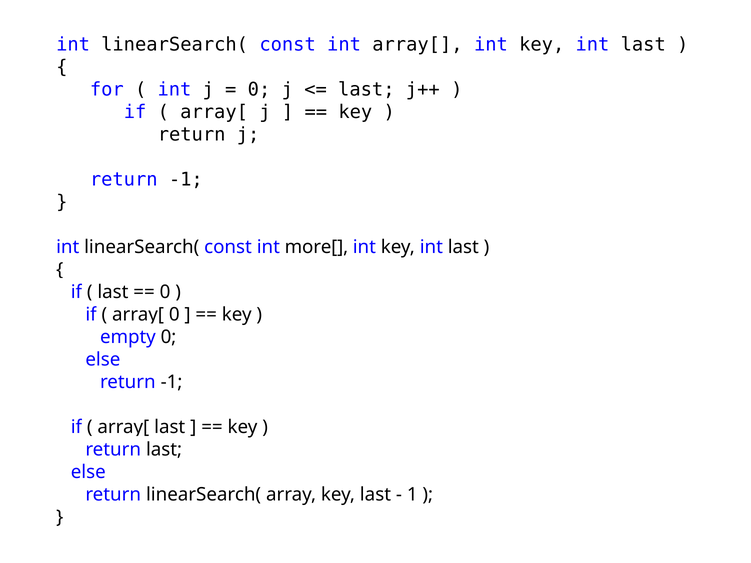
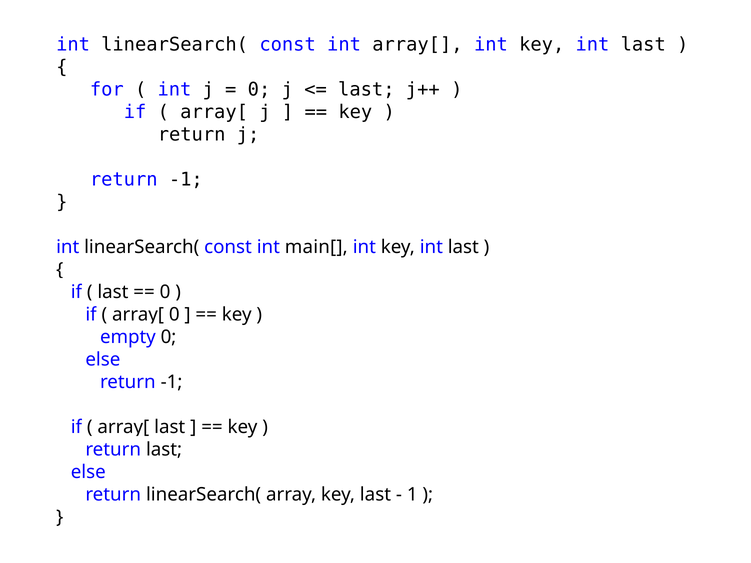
more[: more[ -> main[
